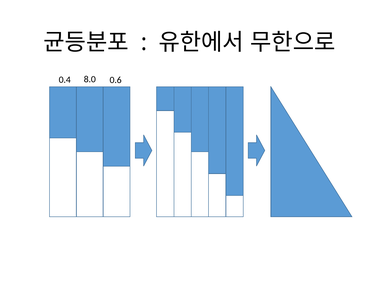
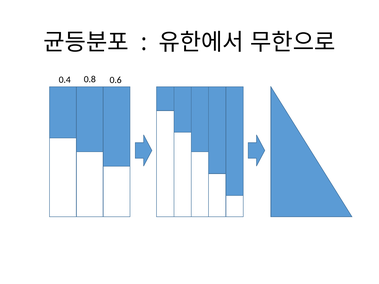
8.0: 8.0 -> 0.8
